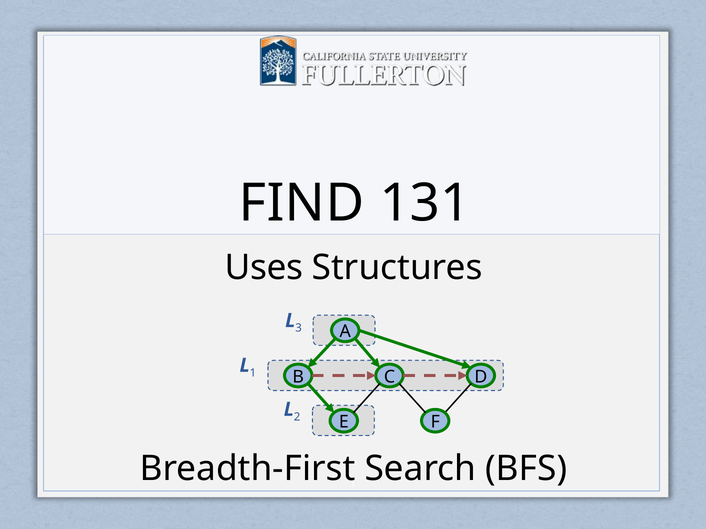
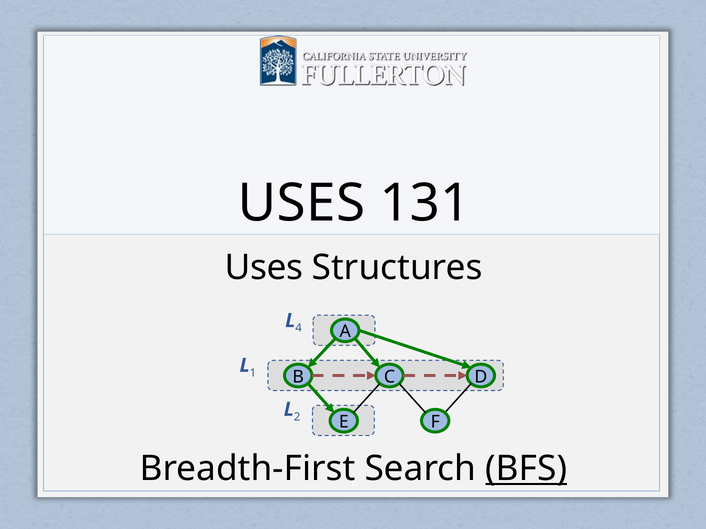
FIND at (301, 204): FIND -> USES
3: 3 -> 4
BFS underline: none -> present
